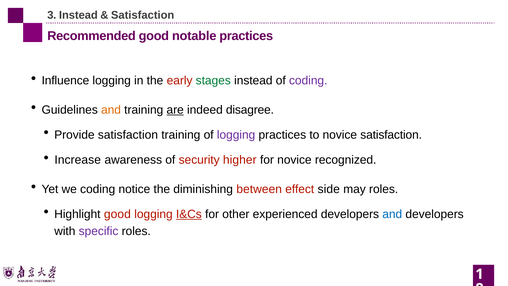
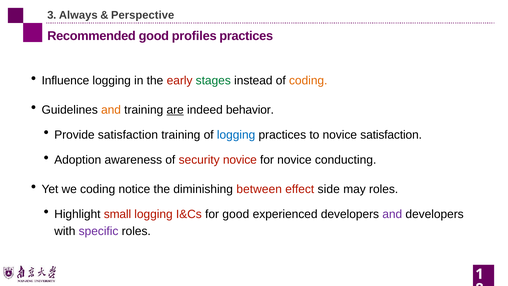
3 Instead: Instead -> Always
Satisfaction at (143, 15): Satisfaction -> Perspective
notable: notable -> profiles
coding at (308, 81) colour: purple -> orange
disagree: disagree -> behavior
logging at (236, 135) colour: purple -> blue
Increase: Increase -> Adoption
security higher: higher -> novice
recognized: recognized -> conducting
Highlight good: good -> small
I&Cs underline: present -> none
for other: other -> good
and at (392, 214) colour: blue -> purple
